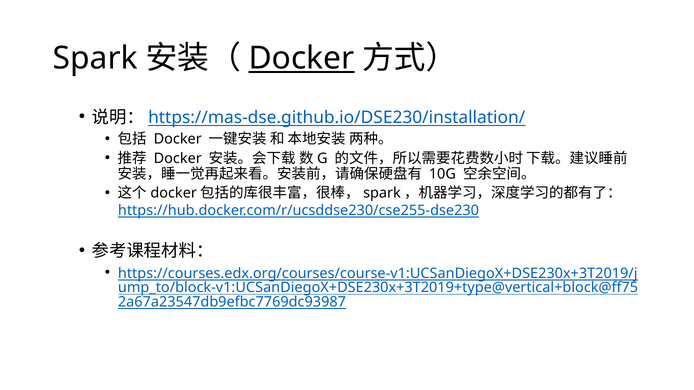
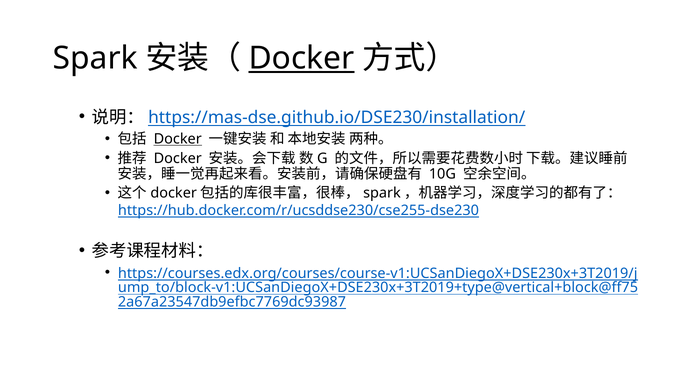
Docker at (178, 139) underline: none -> present
